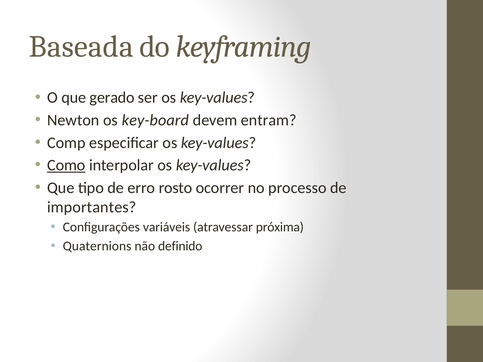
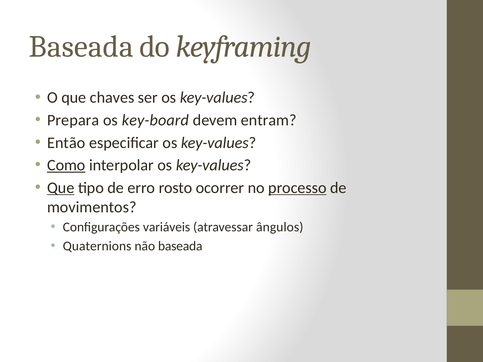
gerado: gerado -> chaves
Newton: Newton -> Prepara
Comp: Comp -> Então
Que at (61, 188) underline: none -> present
processo underline: none -> present
importantes: importantes -> movimentos
próxima: próxima -> ângulos
não definido: definido -> baseada
